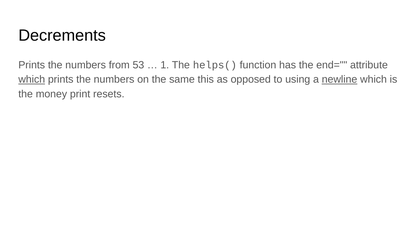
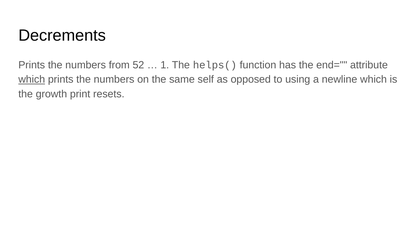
53: 53 -> 52
this: this -> self
newline underline: present -> none
money: money -> growth
